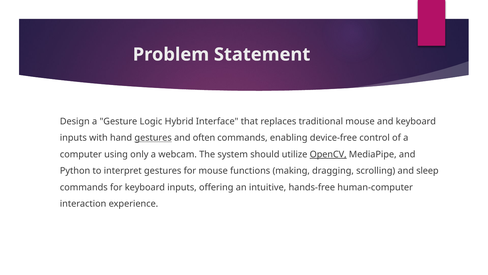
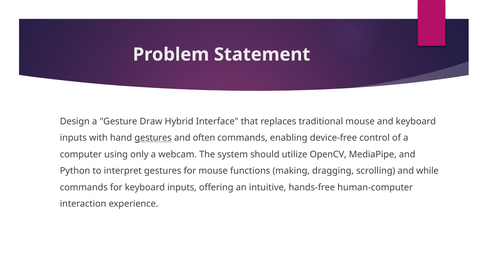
Logic: Logic -> Draw
OpenCV underline: present -> none
sleep: sleep -> while
